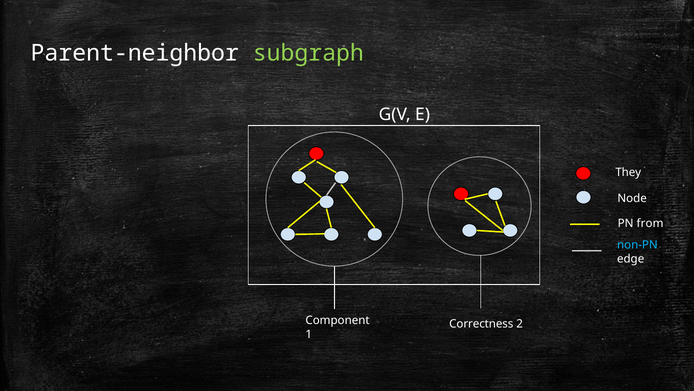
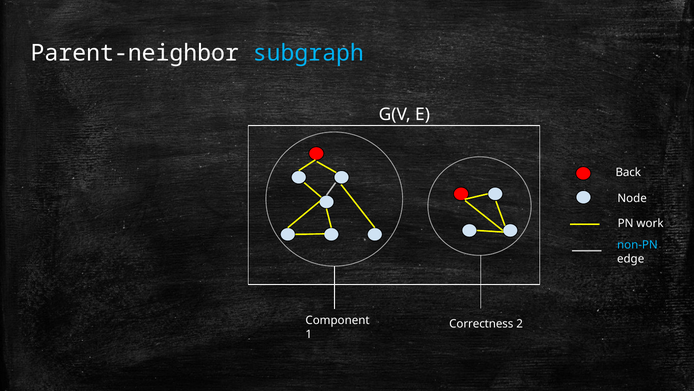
subgraph colour: light green -> light blue
They: They -> Back
from: from -> work
